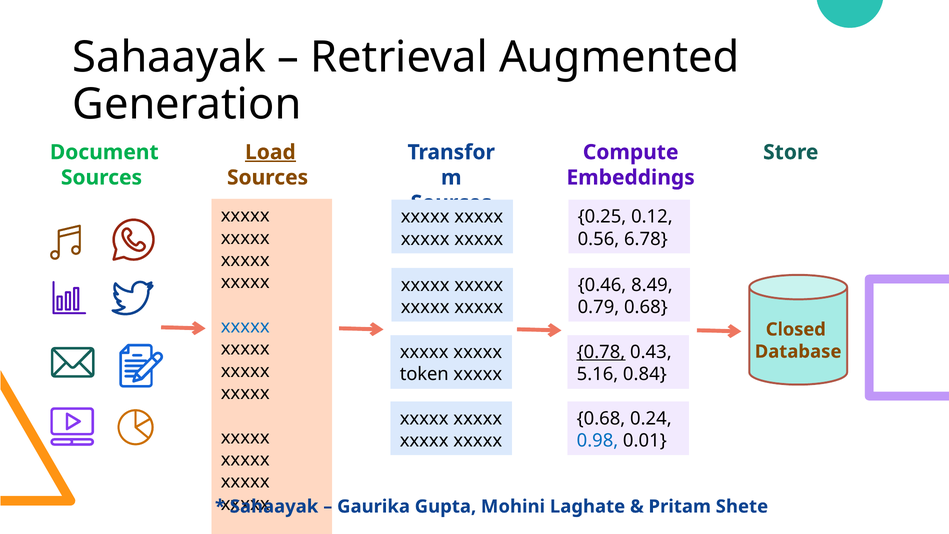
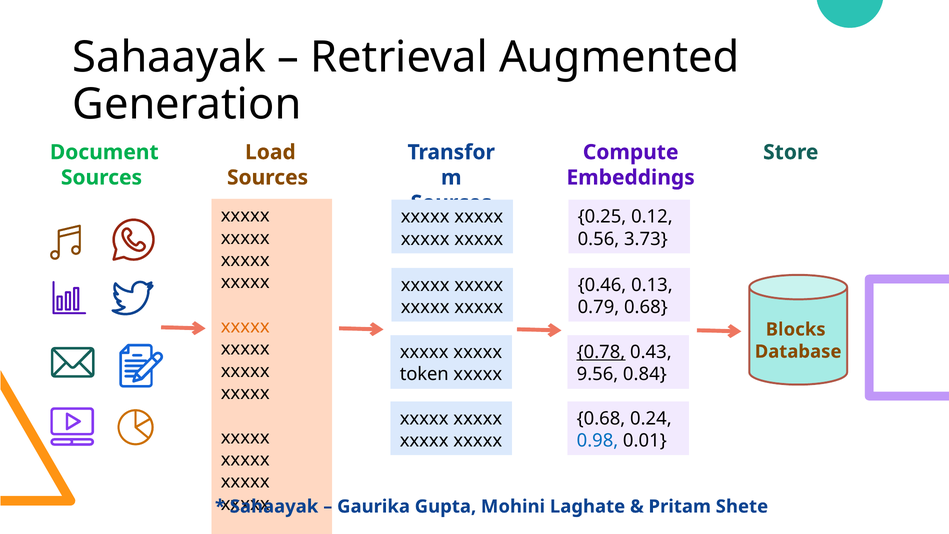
Load underline: present -> none
6.78: 6.78 -> 3.73
8.49: 8.49 -> 0.13
xxxxx at (245, 327) colour: blue -> orange
Closed: Closed -> Blocks
5.16: 5.16 -> 9.56
